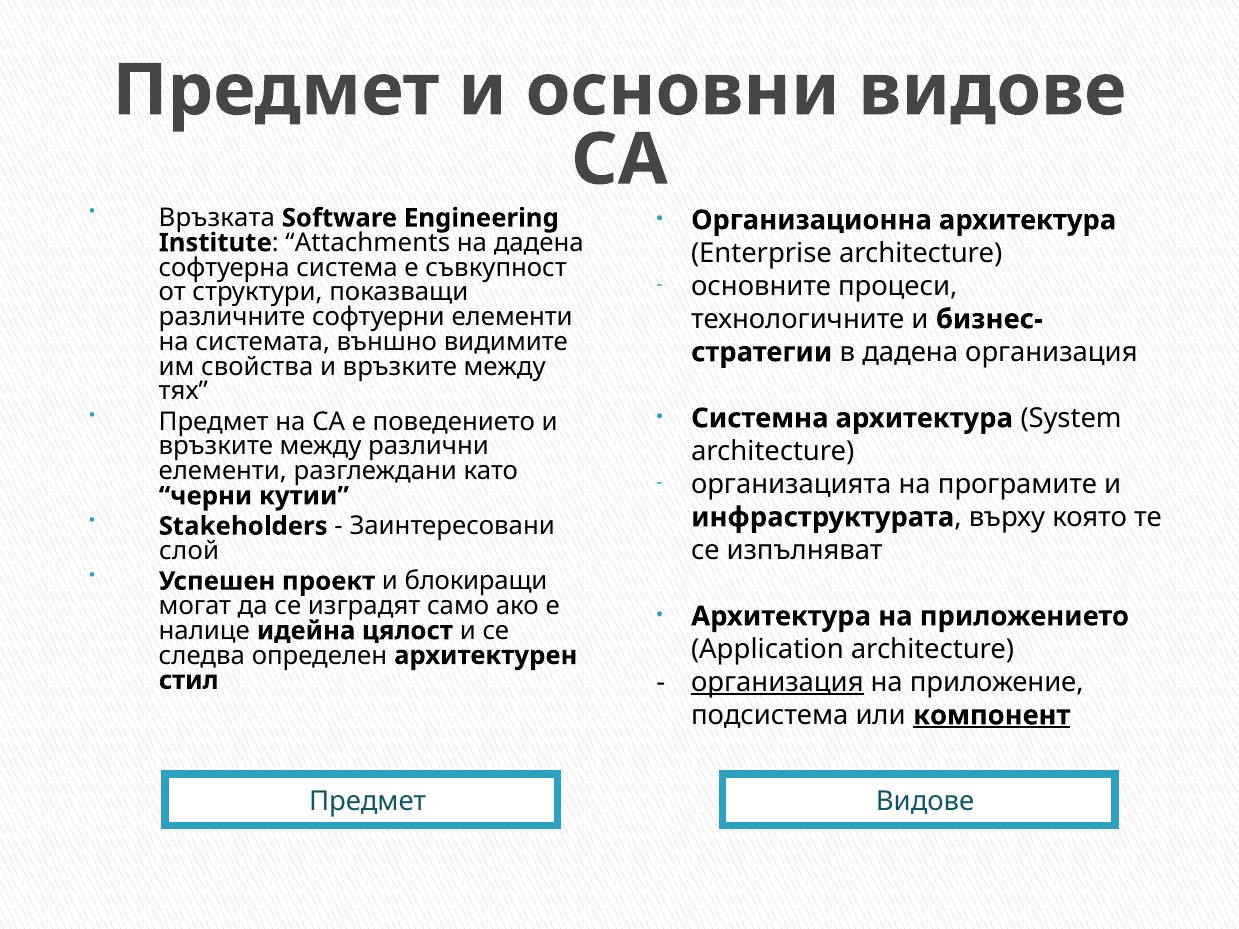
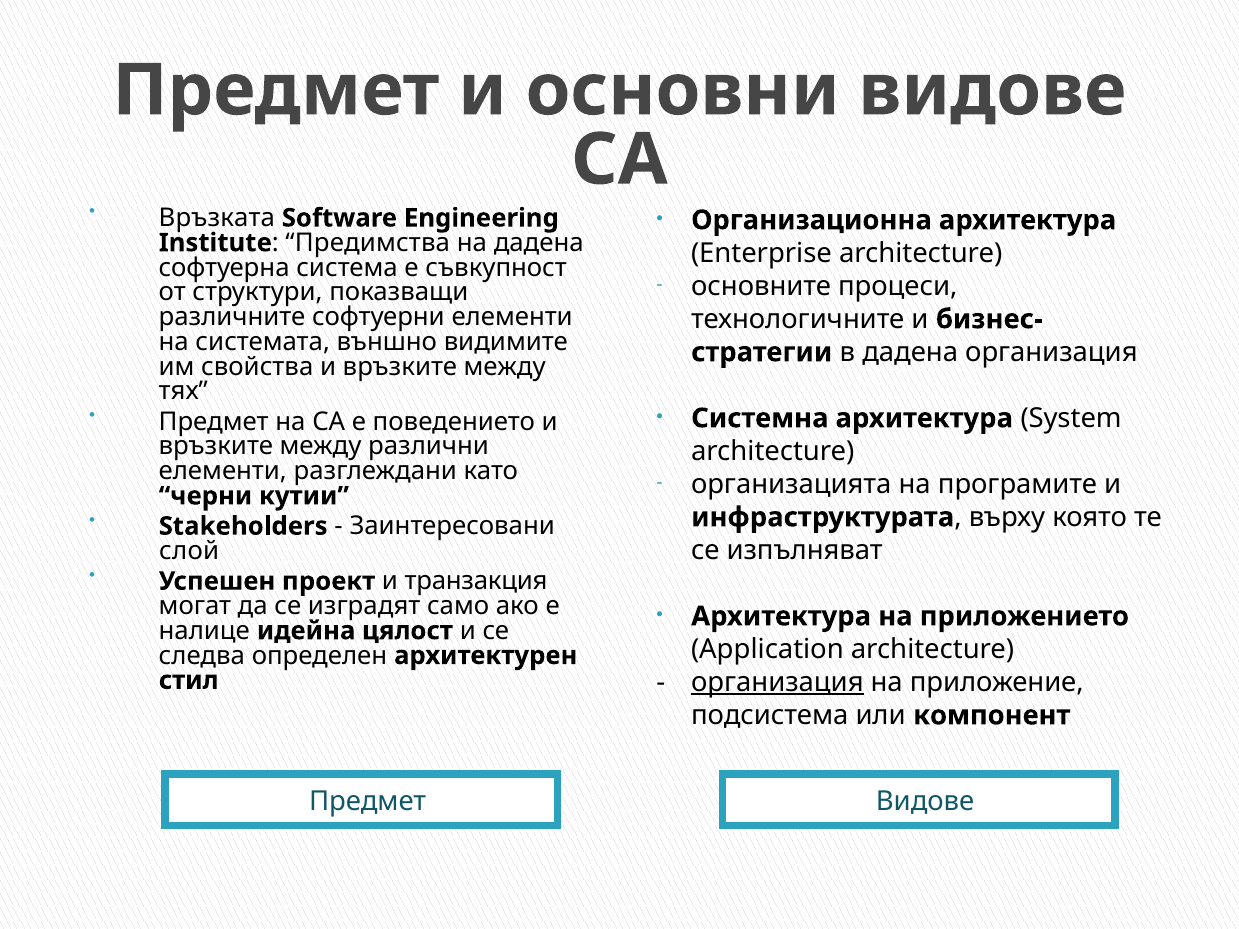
Attachments: Attachments -> Предимства
блокиращи: блокиращи -> транзакция
компонент underline: present -> none
